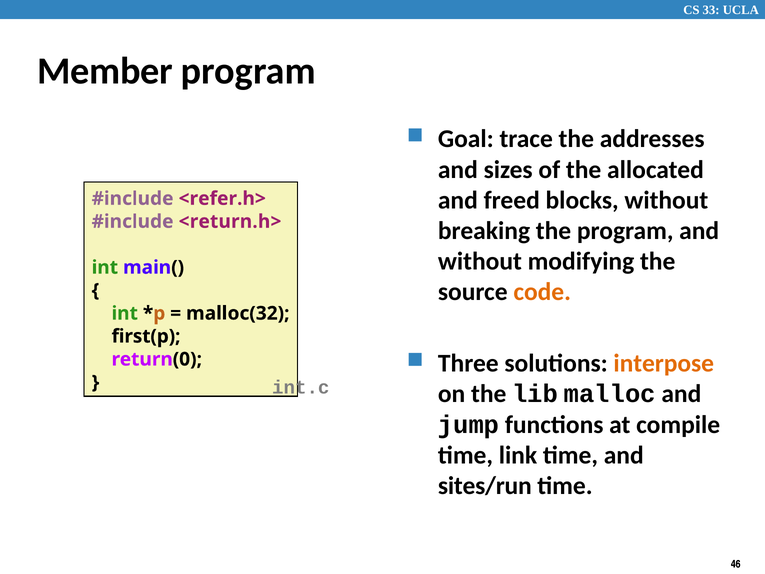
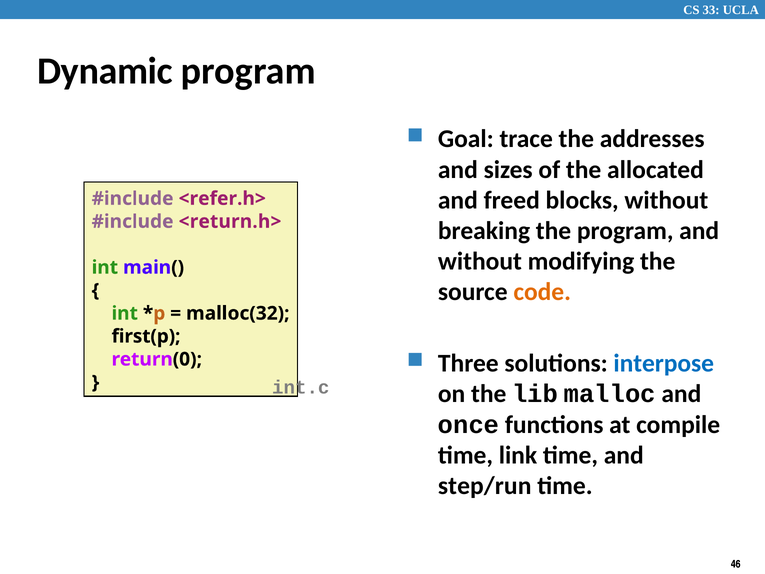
Member: Member -> Dynamic
interpose colour: orange -> blue
jump: jump -> once
sites/run: sites/run -> step/run
